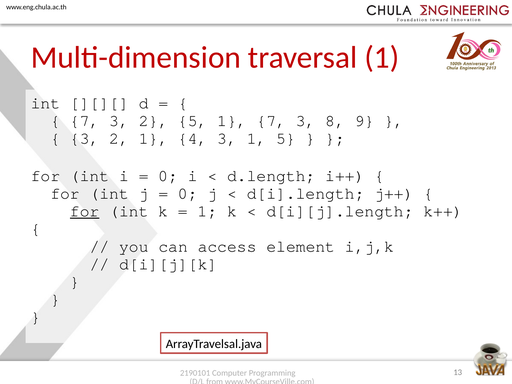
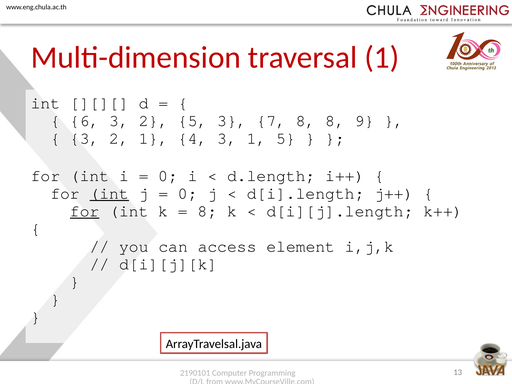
7 at (85, 121): 7 -> 6
5 1: 1 -> 3
3 at (306, 121): 3 -> 8
int at (109, 193) underline: none -> present
1 at (207, 211): 1 -> 8
